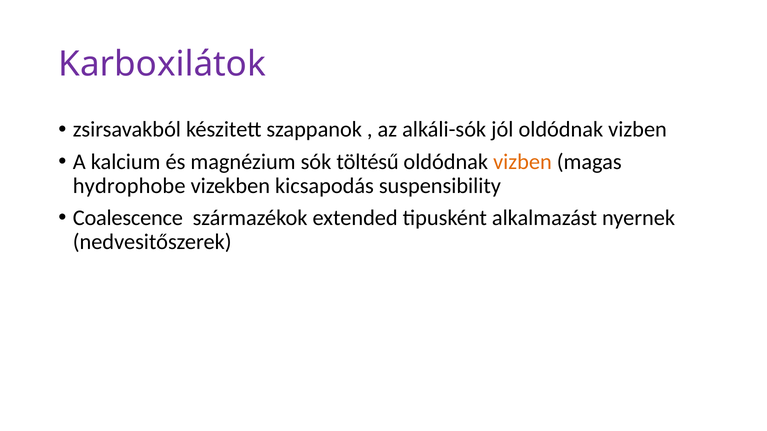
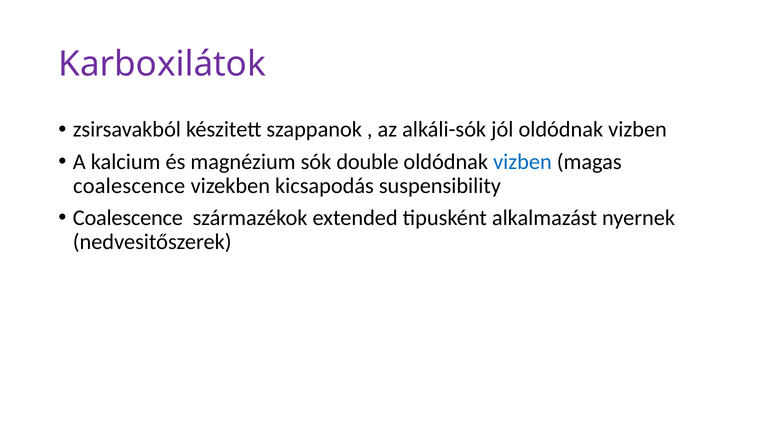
töltésű: töltésű -> double
vizben at (522, 162) colour: orange -> blue
hydrophobe at (129, 186): hydrophobe -> coalescence
